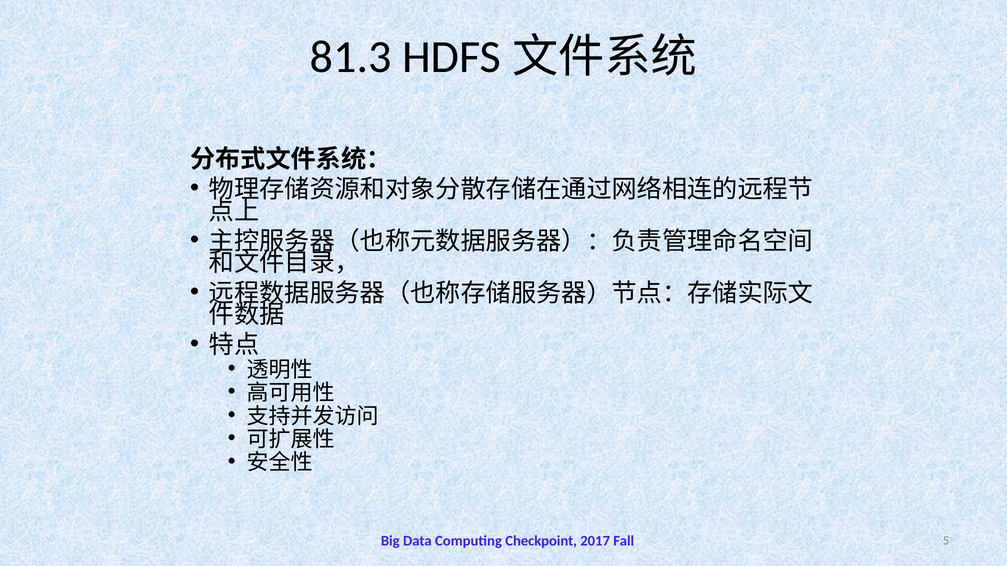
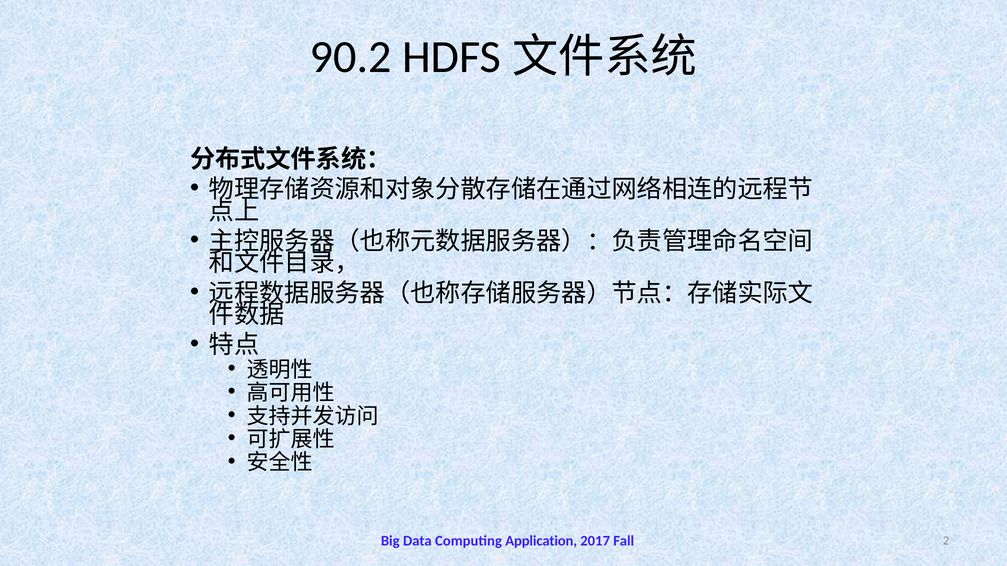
81.3: 81.3 -> 90.2
Checkpoint: Checkpoint -> Application
5: 5 -> 2
